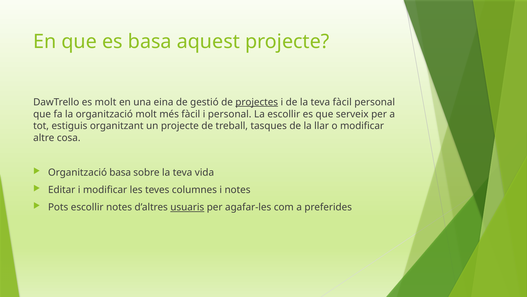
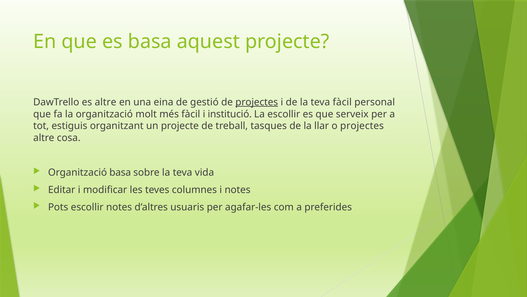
es molt: molt -> altre
i personal: personal -> institució
o modificar: modificar -> projectes
usuaris underline: present -> none
